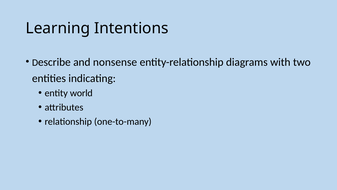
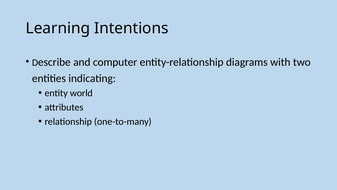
nonsense: nonsense -> computer
